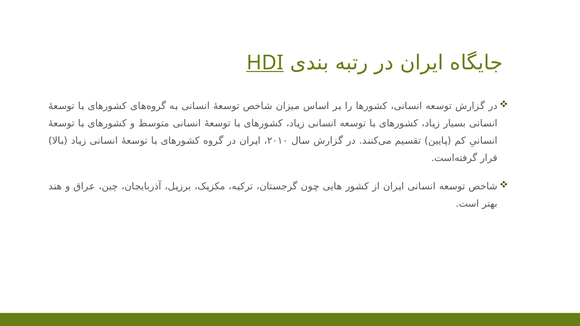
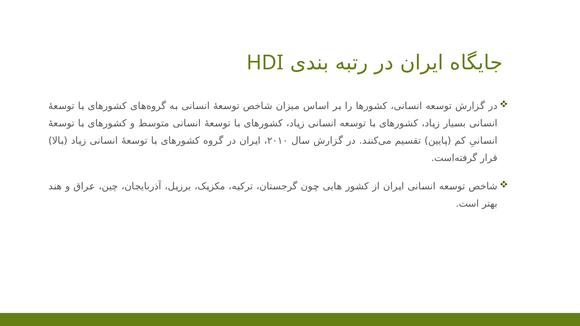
HDI underline: present -> none
